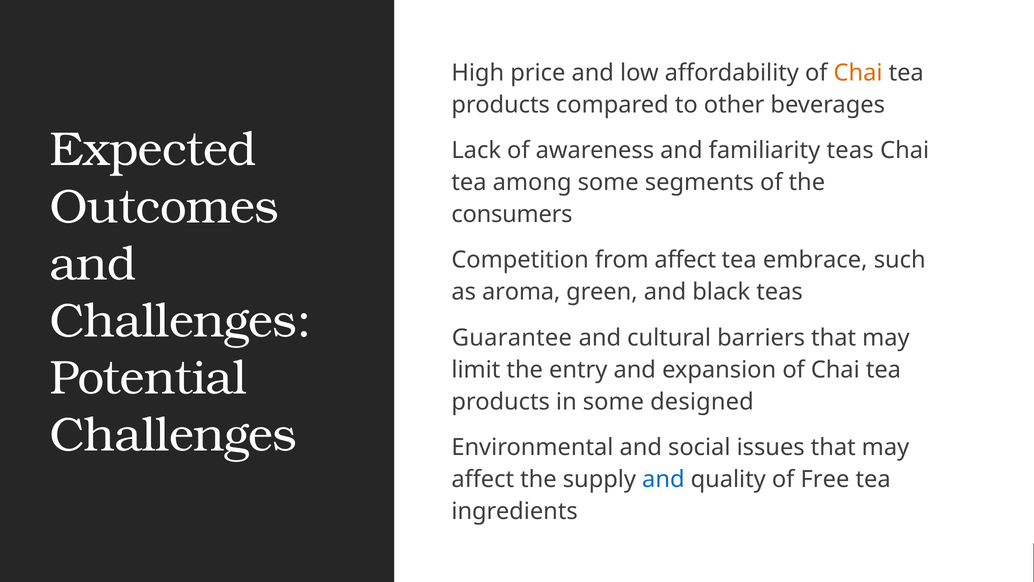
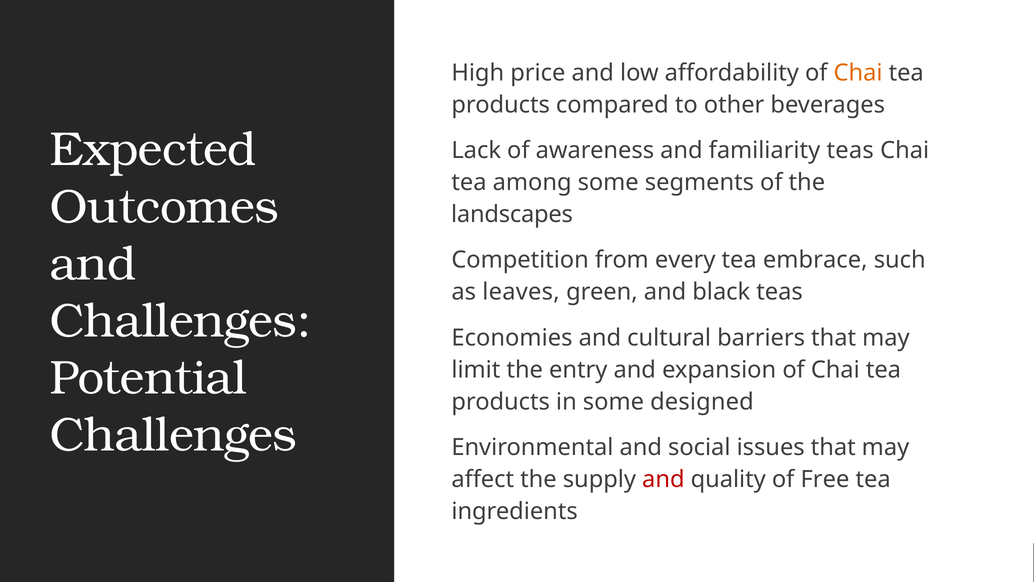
consumers: consumers -> landscapes
from affect: affect -> every
aroma: aroma -> leaves
Guarantee: Guarantee -> Economies
and at (663, 479) colour: blue -> red
